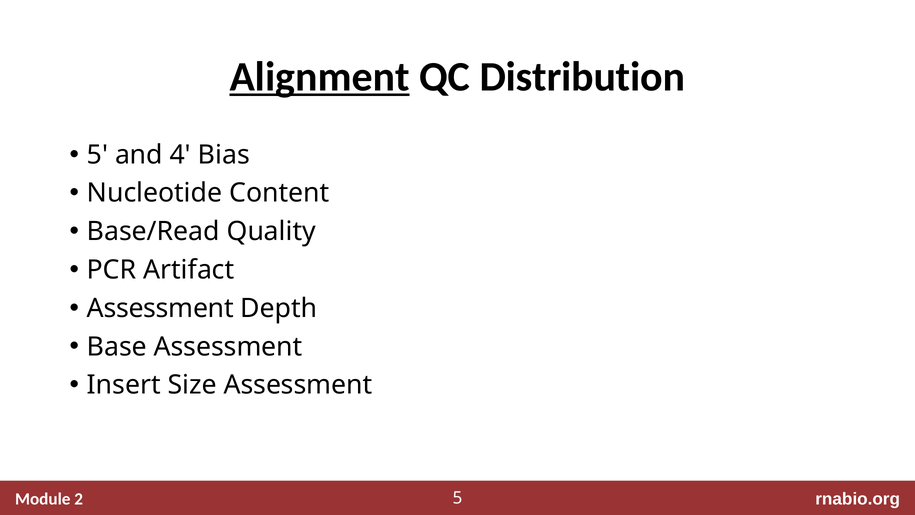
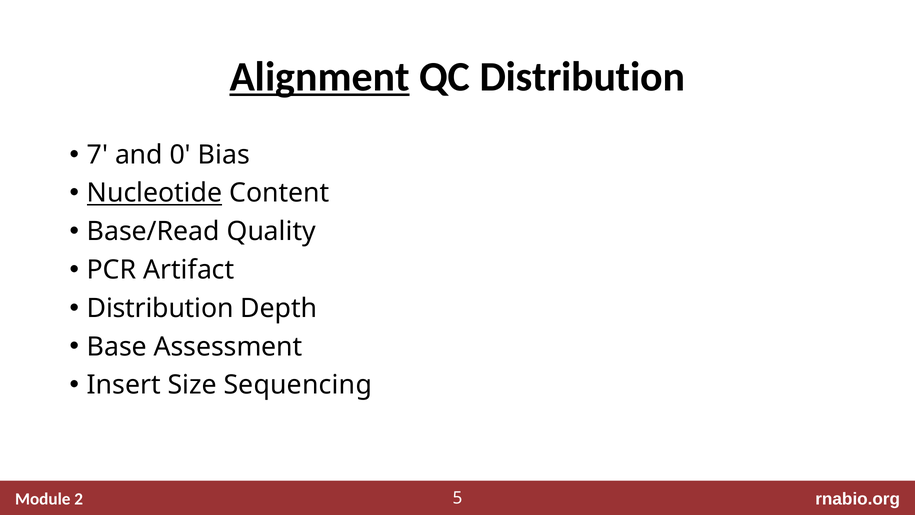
5 at (98, 155): 5 -> 7
4: 4 -> 0
Nucleotide underline: none -> present
Assessment at (160, 308): Assessment -> Distribution
Size Assessment: Assessment -> Sequencing
